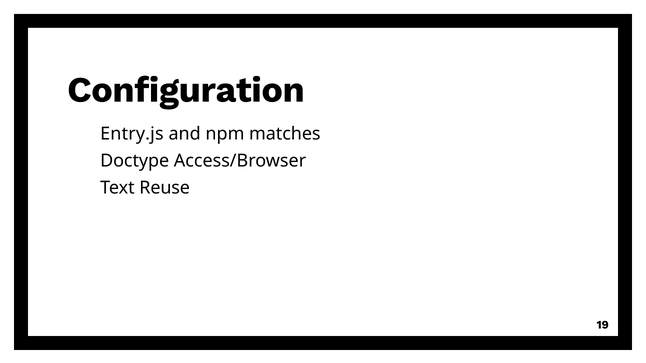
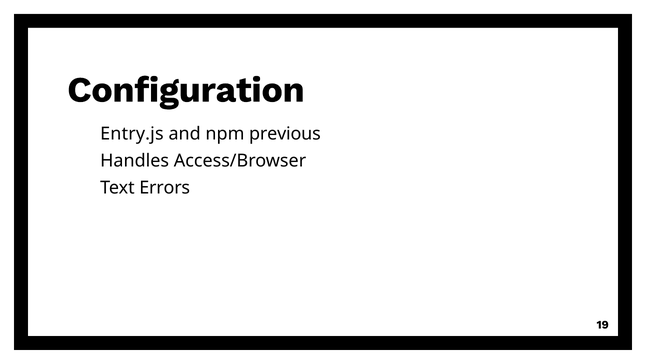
matches: matches -> previous
Doctype: Doctype -> Handles
Reuse: Reuse -> Errors
